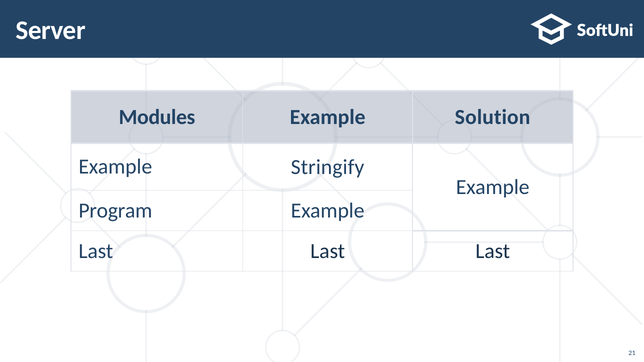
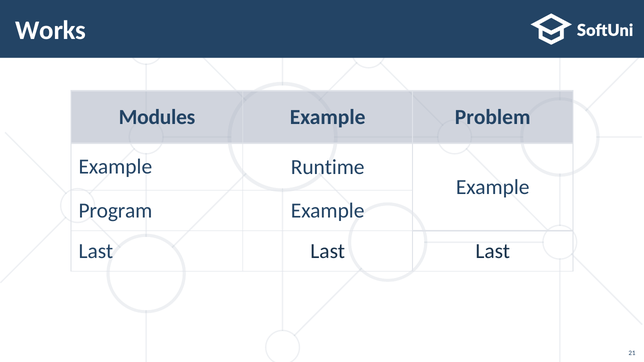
Server: Server -> Works
Solution: Solution -> Problem
Stringify: Stringify -> Runtime
